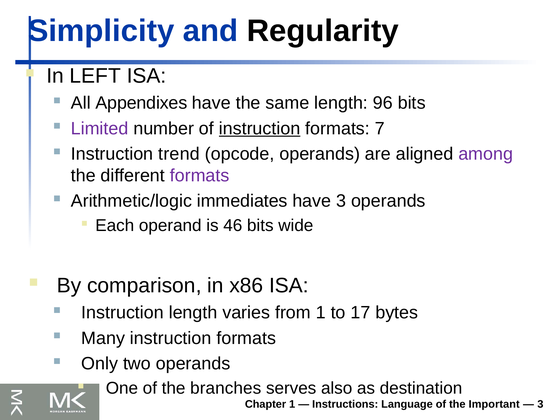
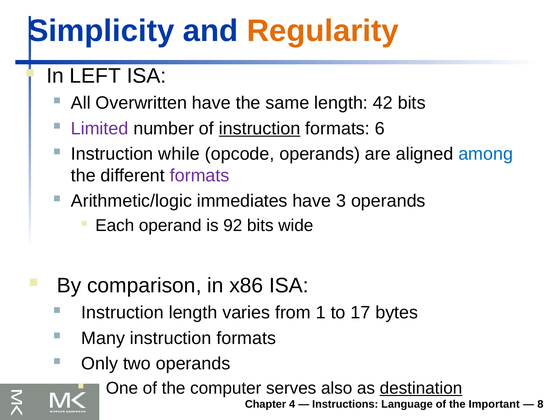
Regularity colour: black -> orange
Appendixes: Appendixes -> Overwritten
96: 96 -> 42
7: 7 -> 6
trend: trend -> while
among colour: purple -> blue
46: 46 -> 92
branches: branches -> computer
destination underline: none -> present
Chapter 1: 1 -> 4
3 at (540, 404): 3 -> 8
